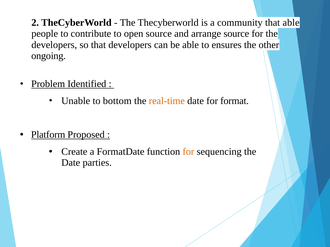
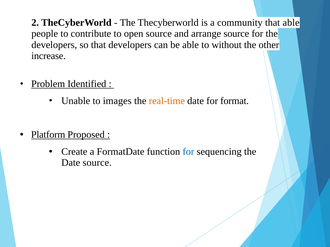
ensures: ensures -> without
ongoing: ongoing -> increase
bottom: bottom -> images
for at (188, 152) colour: orange -> blue
Date parties: parties -> source
